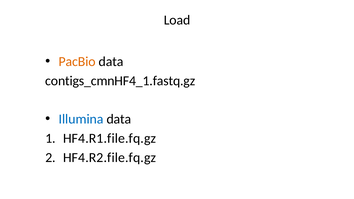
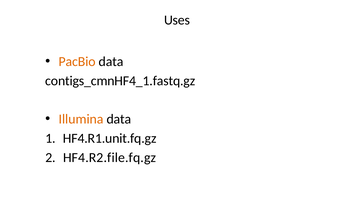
Load: Load -> Uses
Illumina colour: blue -> orange
HF4.R1.file.fq.gz: HF4.R1.file.fq.gz -> HF4.R1.unit.fq.gz
